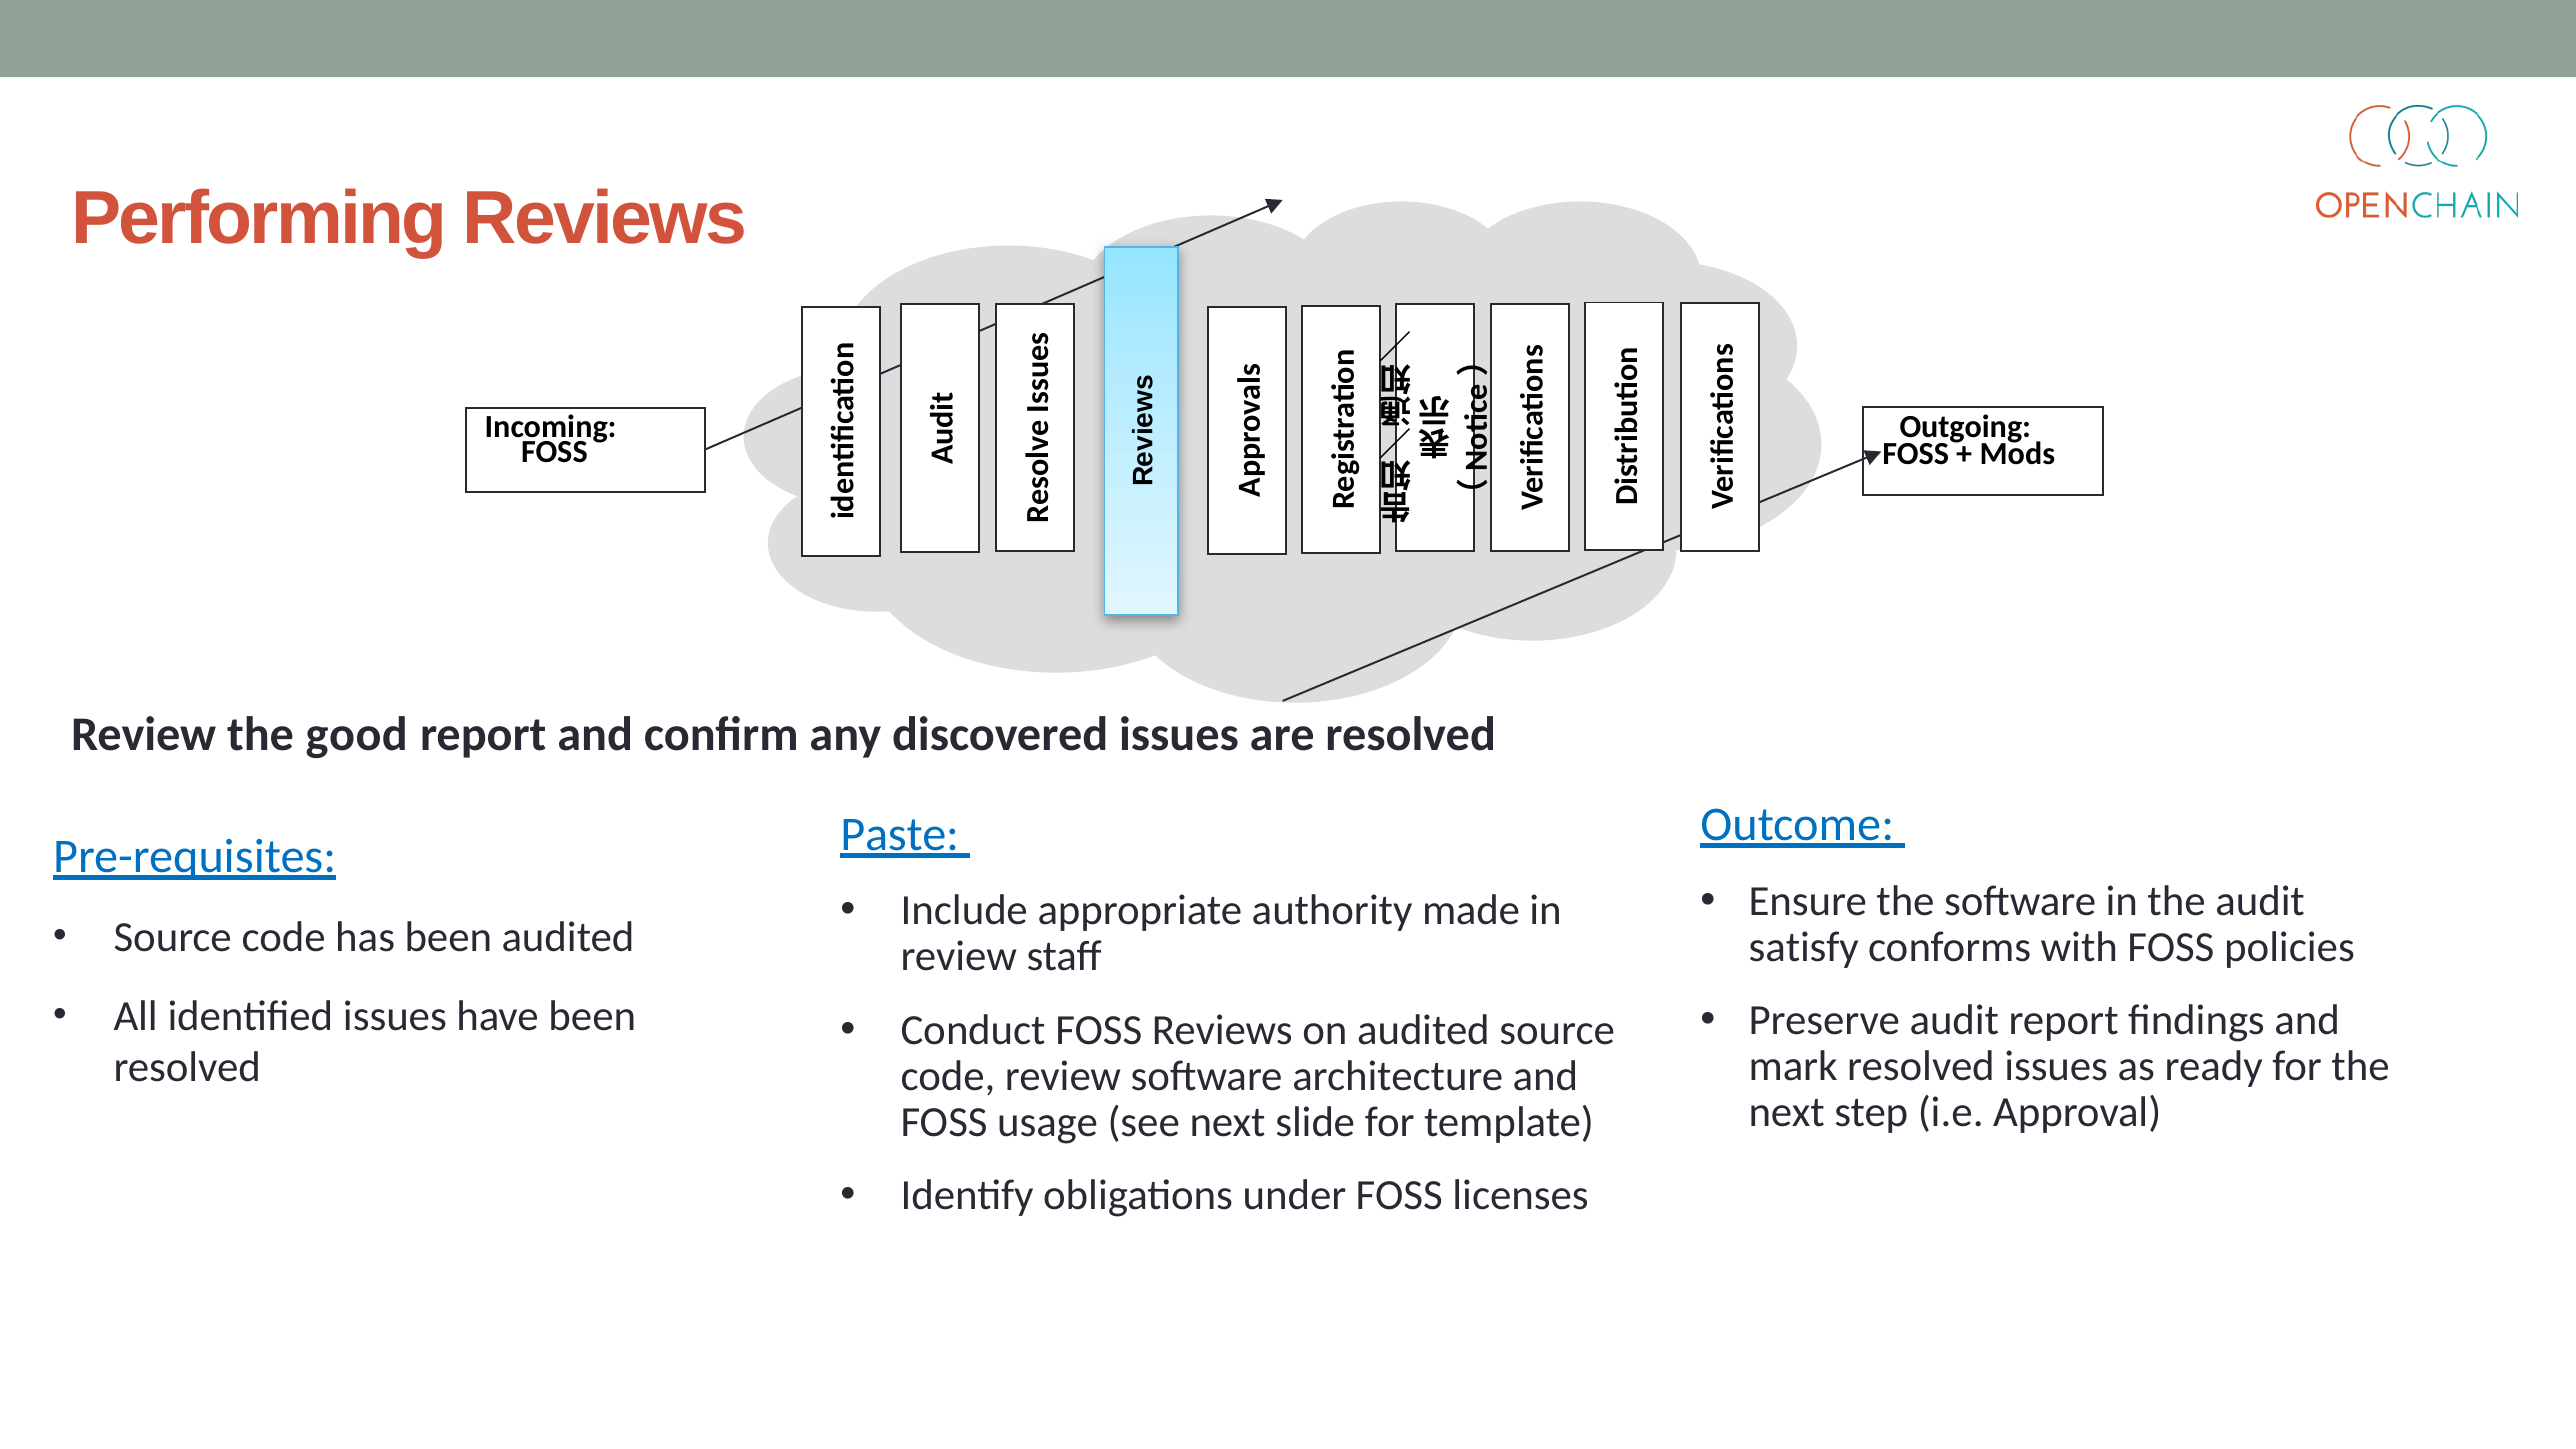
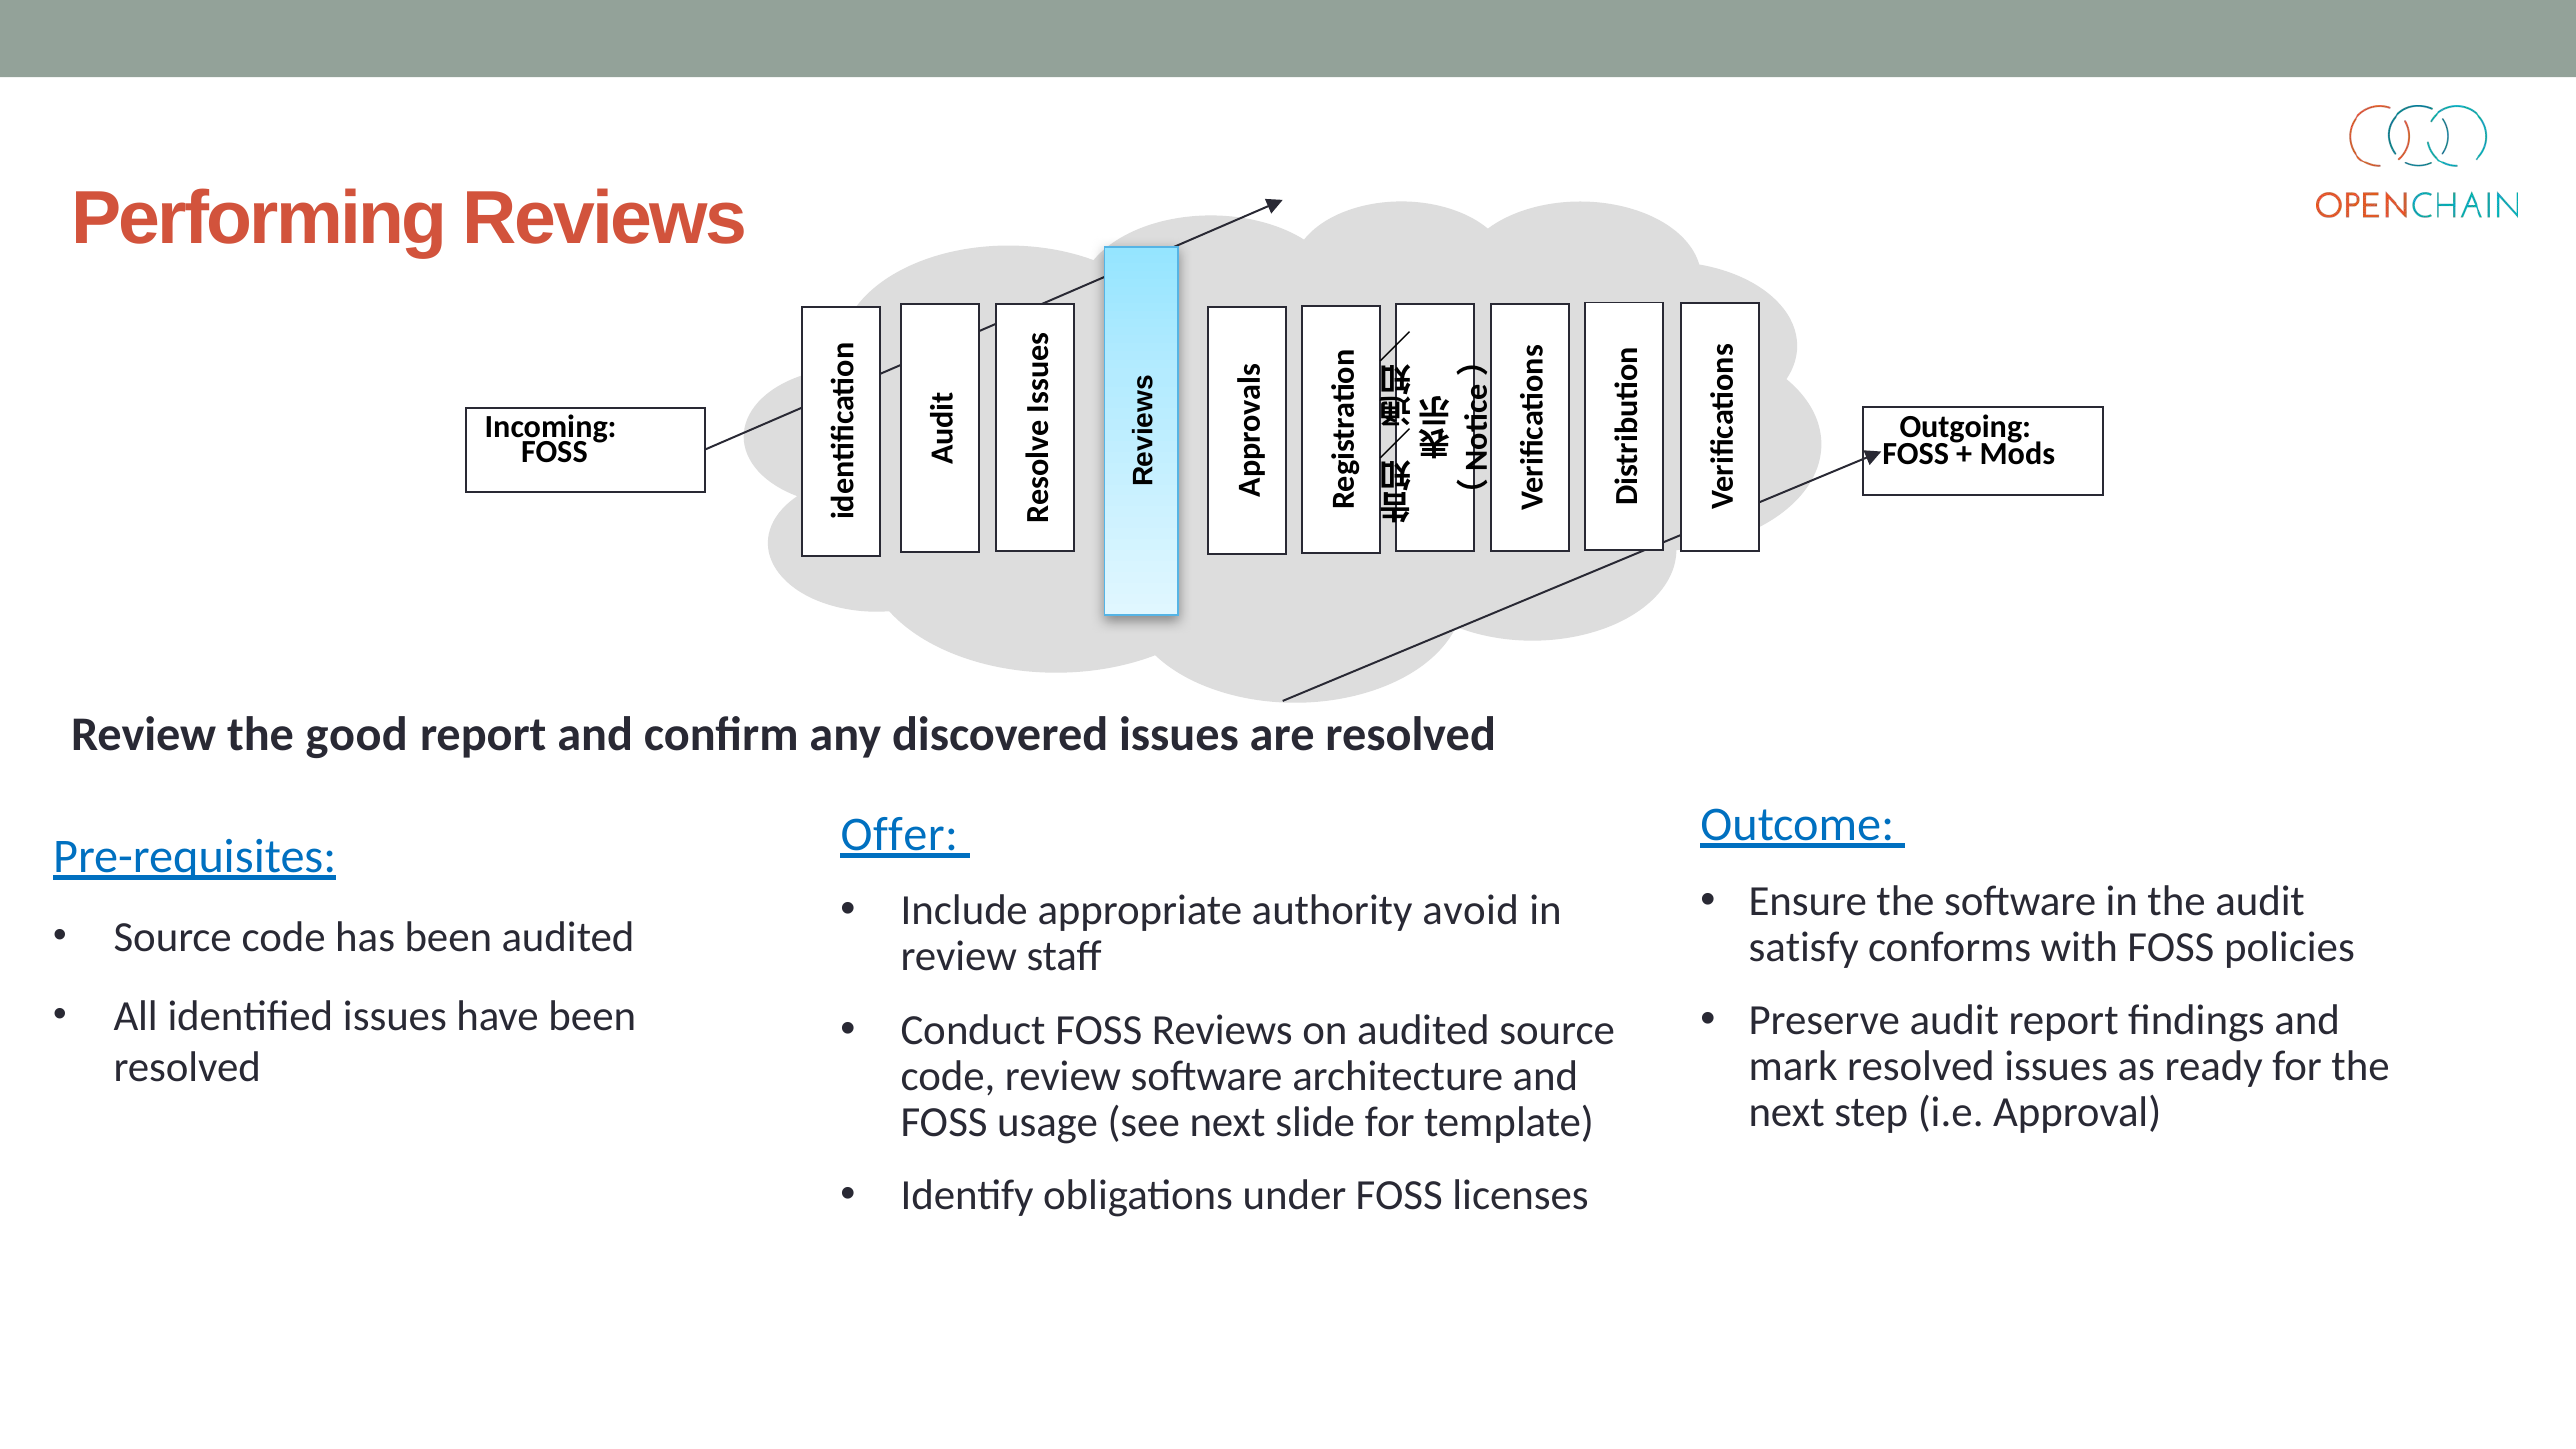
Paste: Paste -> Offer
made: made -> avoid
